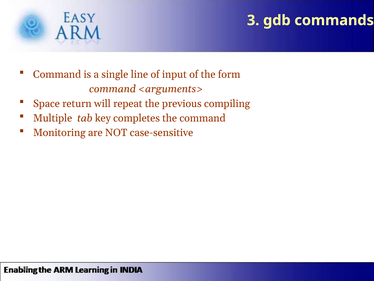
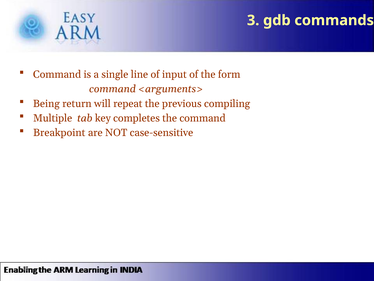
Space: Space -> Being
Monitoring: Monitoring -> Breakpoint
